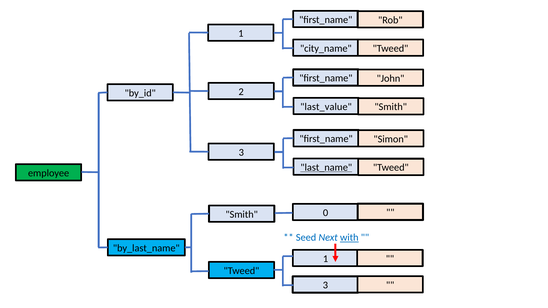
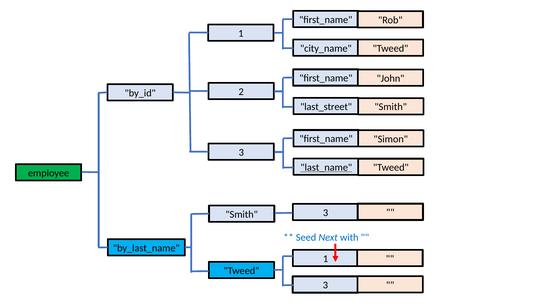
last_value: last_value -> last_street
0 at (326, 213): 0 -> 3
with underline: present -> none
